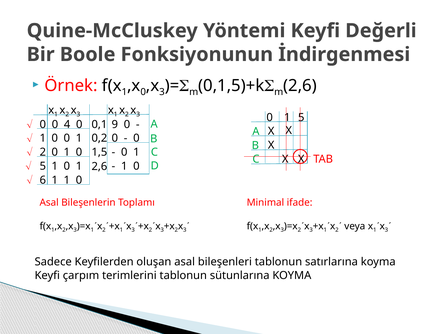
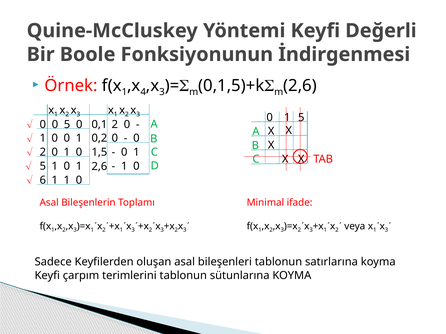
0 at (143, 92): 0 -> 4
4 at (67, 125): 4 -> 5
0,1 9: 9 -> 2
